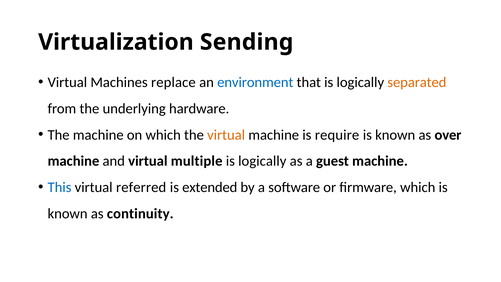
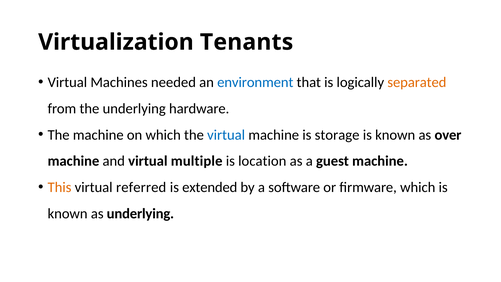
Sending: Sending -> Tenants
replace: replace -> needed
virtual at (226, 135) colour: orange -> blue
require: require -> storage
logically at (262, 161): logically -> location
This colour: blue -> orange
as continuity: continuity -> underlying
